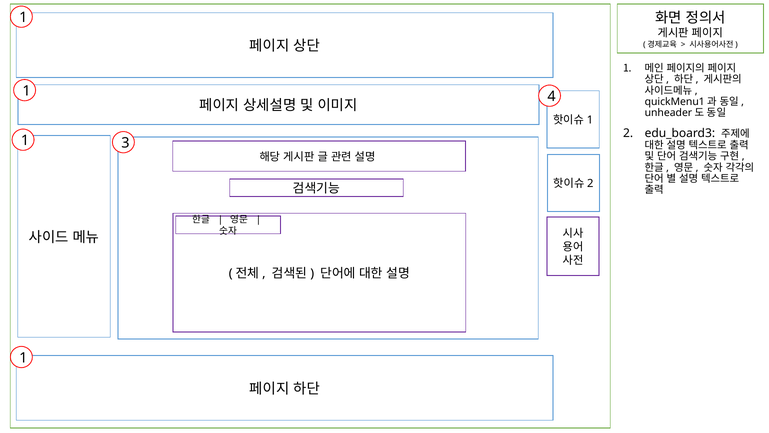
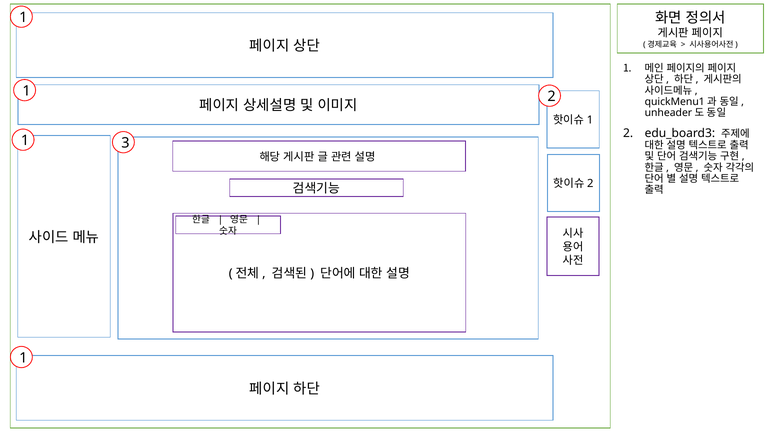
1 4: 4 -> 2
